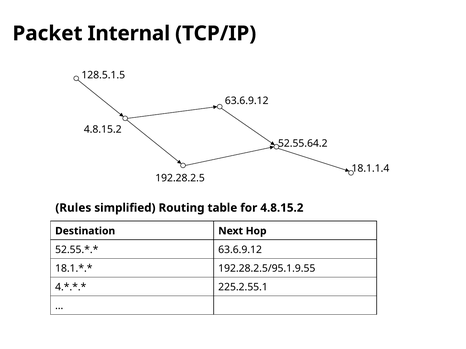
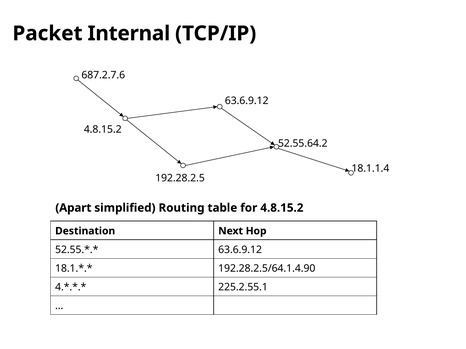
128.5.1.5: 128.5.1.5 -> 687.2.7.6
Rules: Rules -> Apart
192.28.2.5/95.1.9.55: 192.28.2.5/95.1.9.55 -> 192.28.2.5/64.1.4.90
